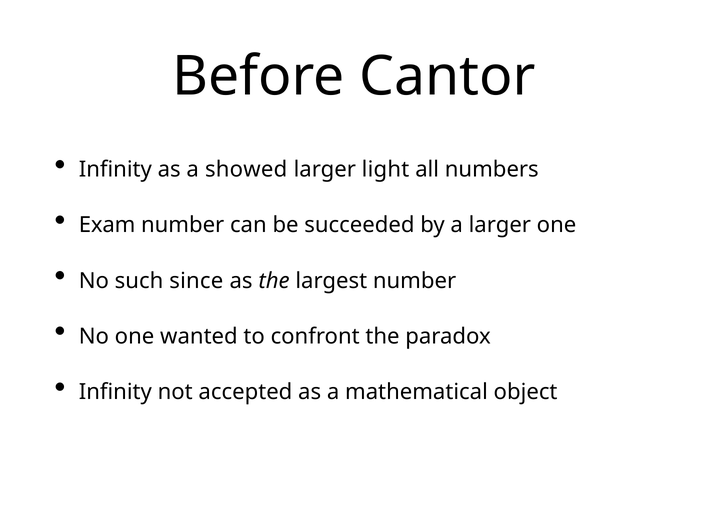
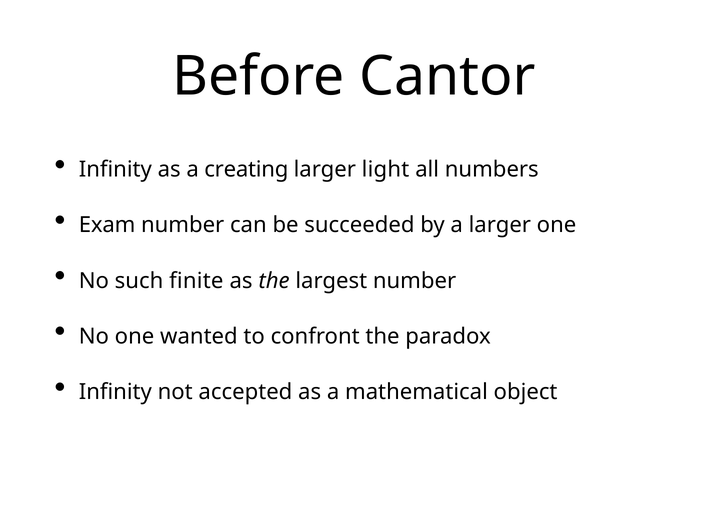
showed: showed -> creating
since: since -> finite
